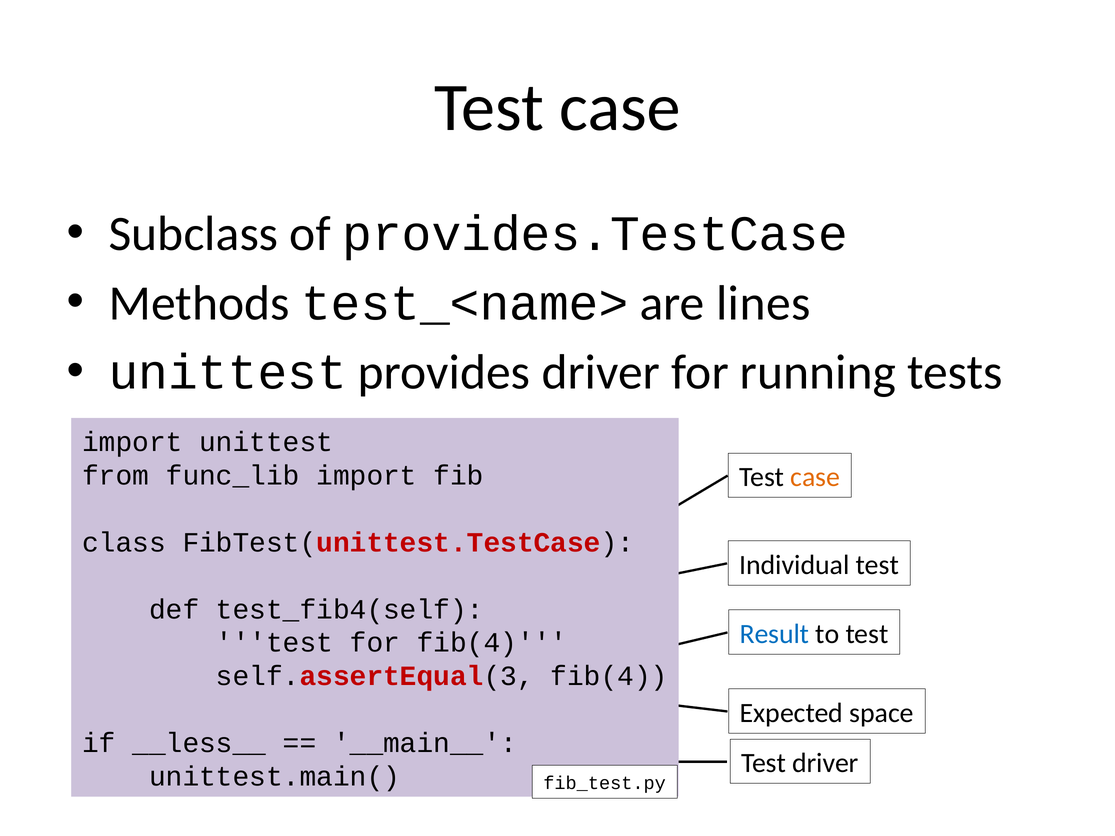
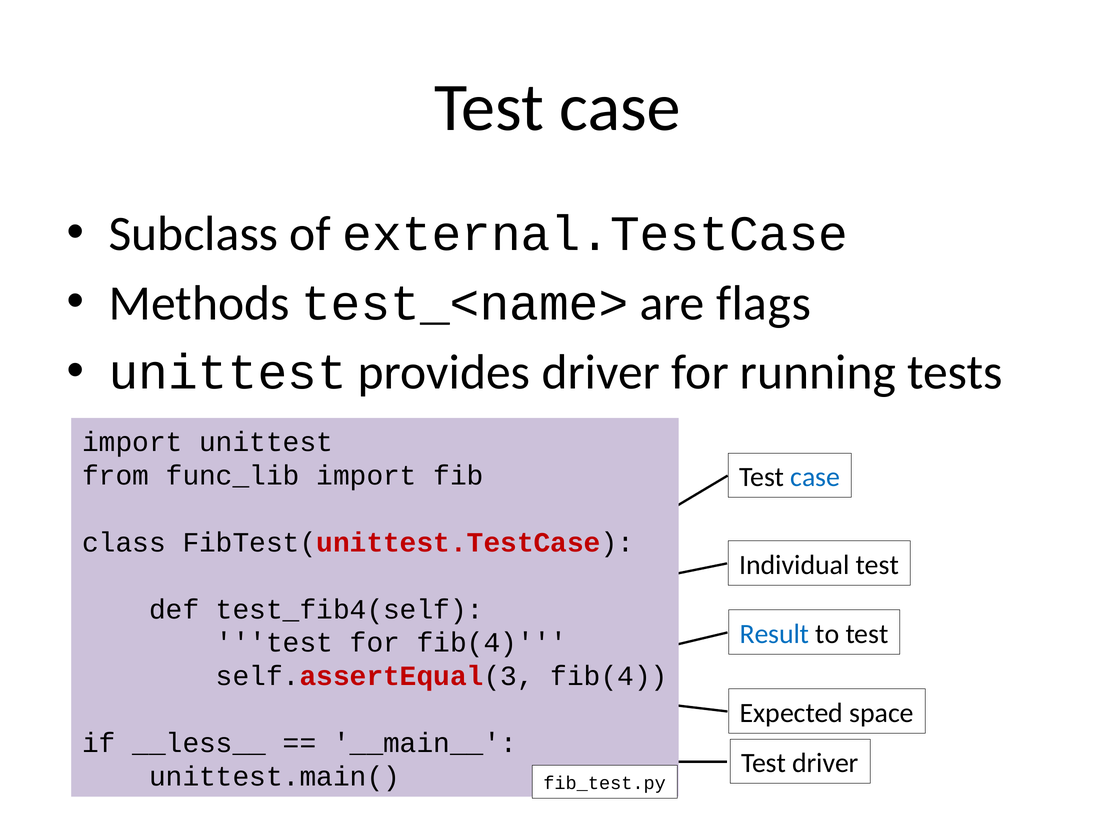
provides.TestCase: provides.TestCase -> external.TestCase
lines: lines -> flags
case at (815, 477) colour: orange -> blue
